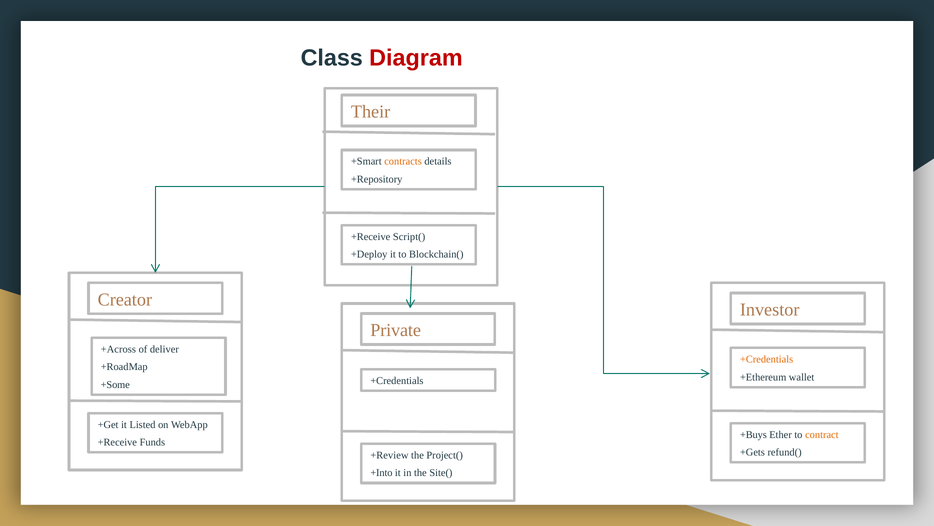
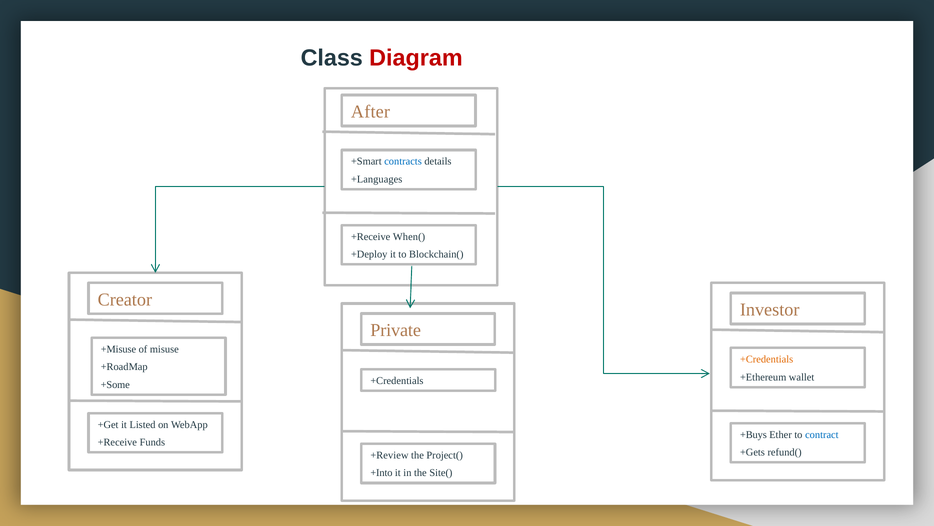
Their: Their -> After
contracts colour: orange -> blue
+Repository: +Repository -> +Languages
Script(: Script( -> When(
+Across: +Across -> +Misuse
deliver: deliver -> misuse
contract colour: orange -> blue
